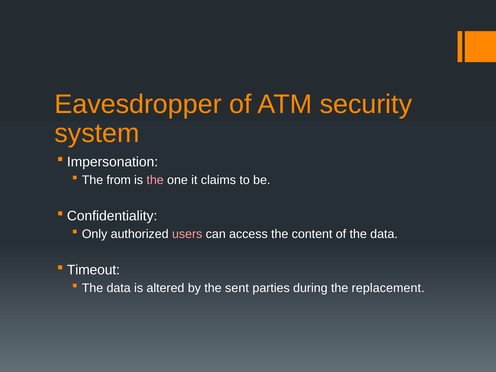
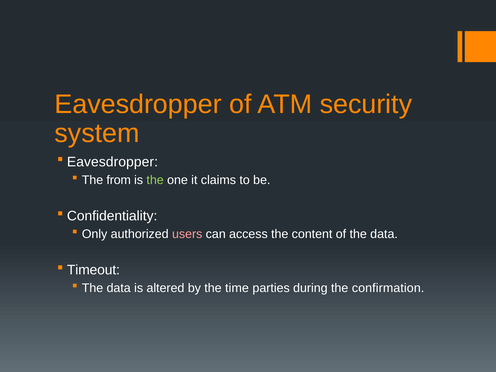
Impersonation at (113, 162): Impersonation -> Eavesdropper
the at (155, 180) colour: pink -> light green
sent: sent -> time
replacement: replacement -> confirmation
